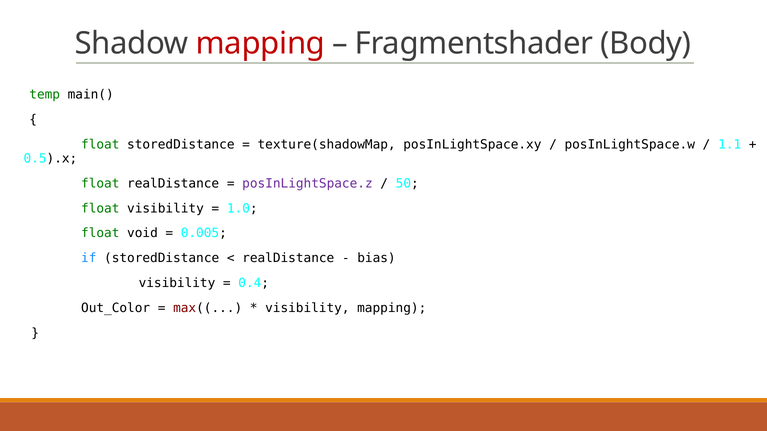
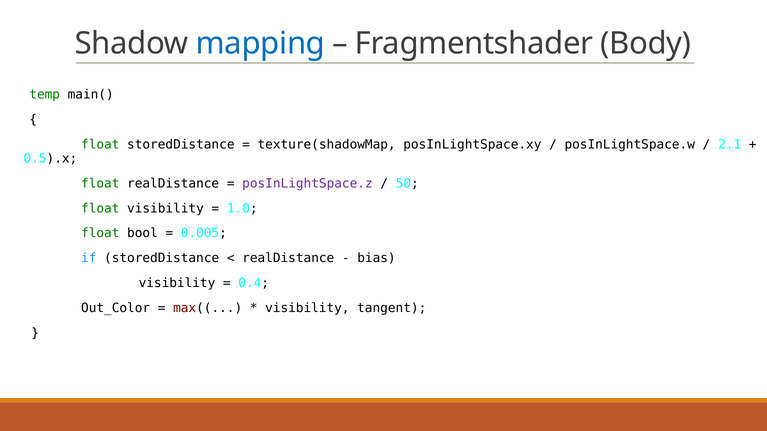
mapping at (260, 44) colour: red -> blue
1.1: 1.1 -> 2.1
void: void -> bool
visibility mapping: mapping -> tangent
